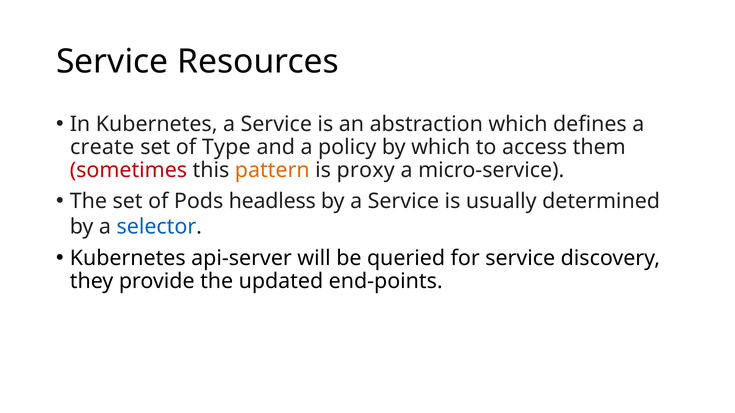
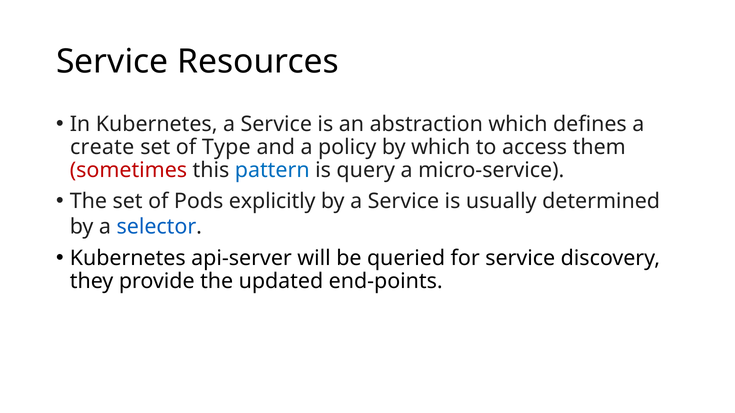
pattern colour: orange -> blue
proxy: proxy -> query
headless: headless -> explicitly
